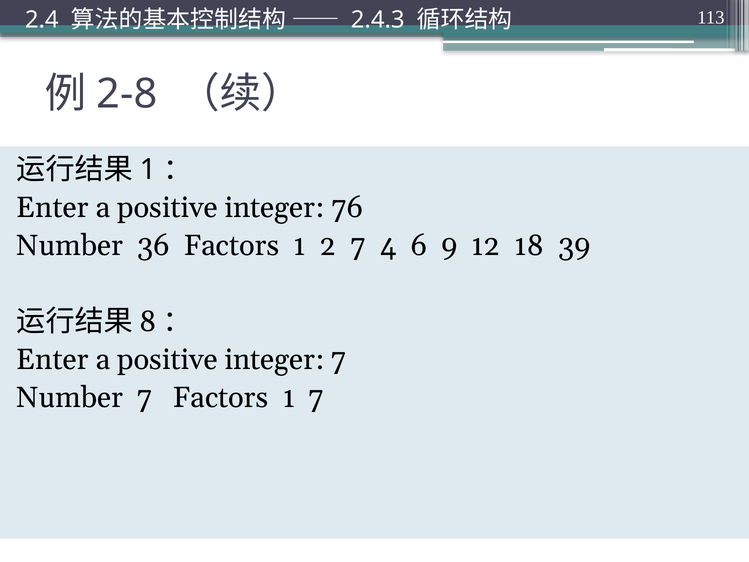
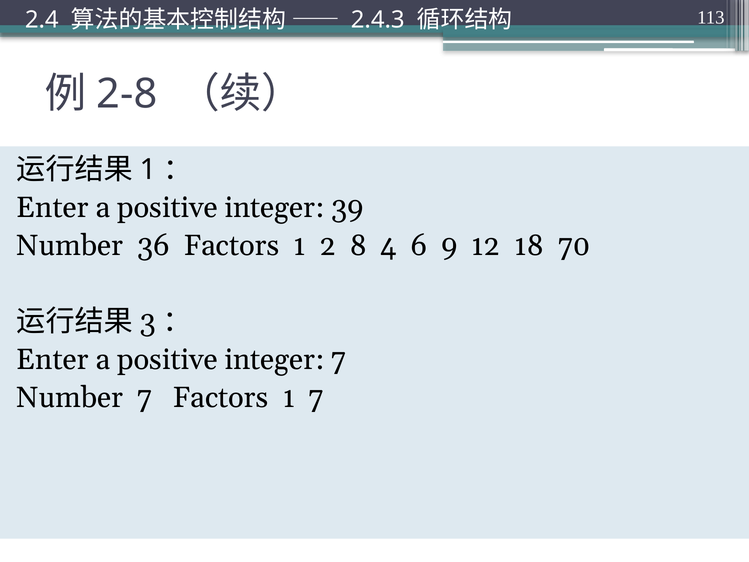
76: 76 -> 39
2 7: 7 -> 8
39: 39 -> 70
8: 8 -> 3
